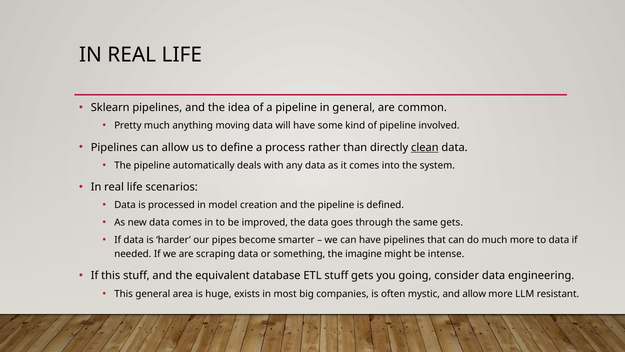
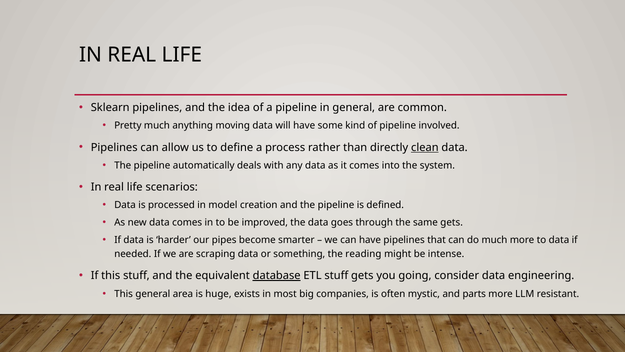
imagine: imagine -> reading
database underline: none -> present
and allow: allow -> parts
